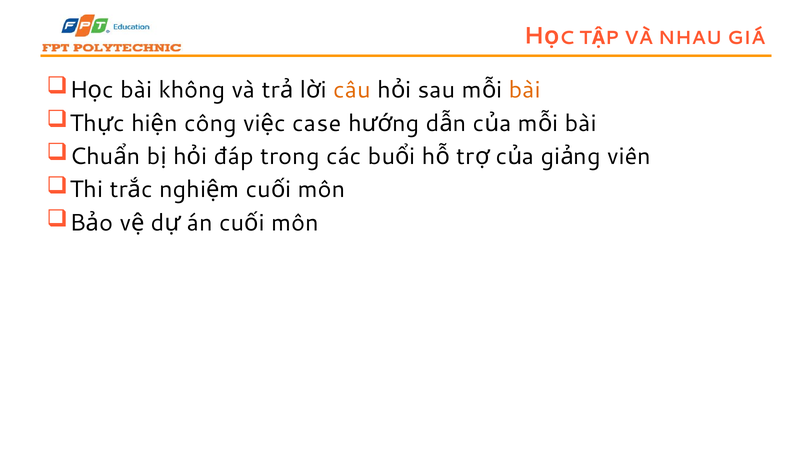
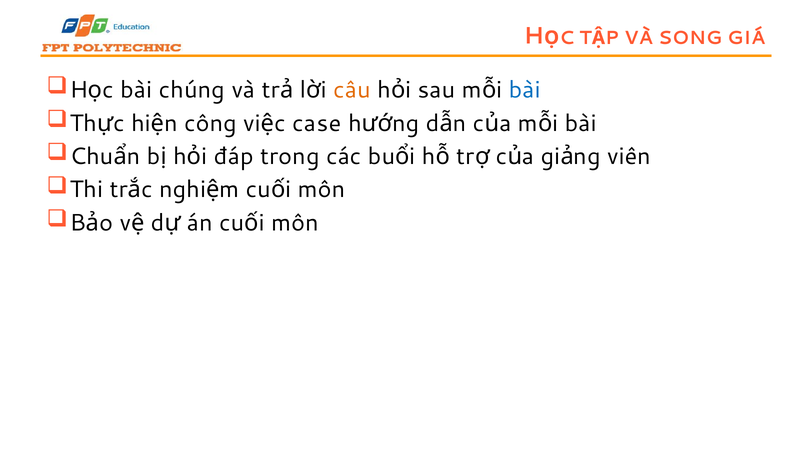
NHAU: NHAU -> SONG
không: không -> chúng
bài at (525, 90) colour: orange -> blue
